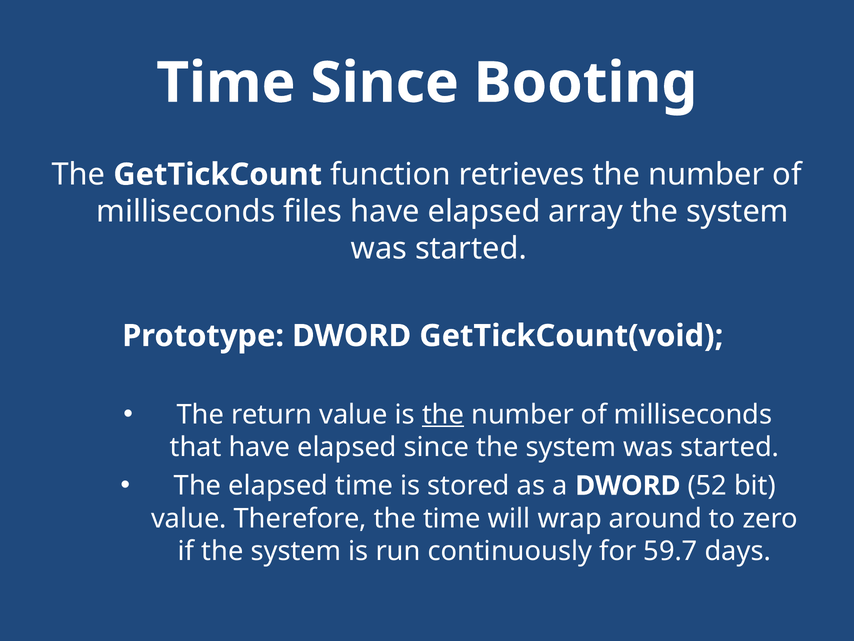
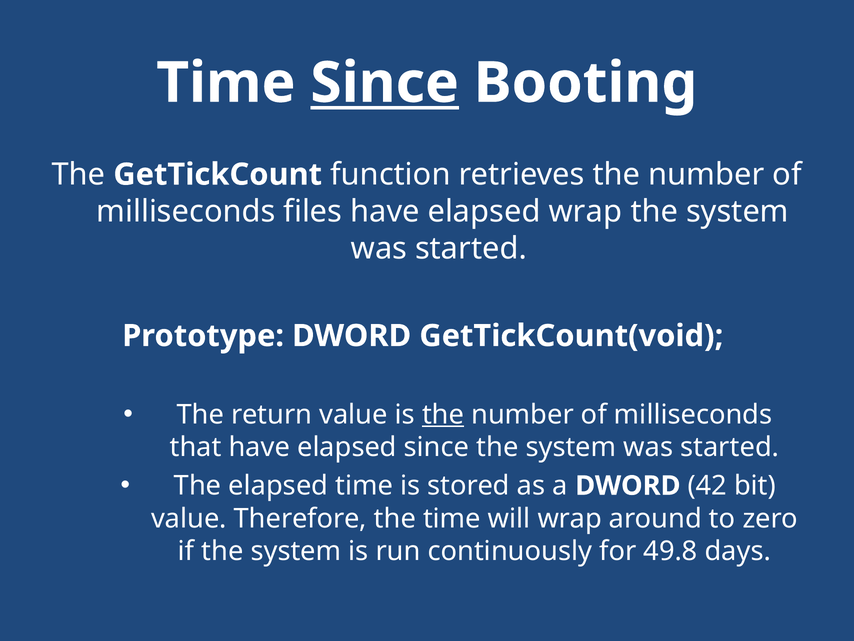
Since at (385, 83) underline: none -> present
elapsed array: array -> wrap
52: 52 -> 42
59.7: 59.7 -> 49.8
